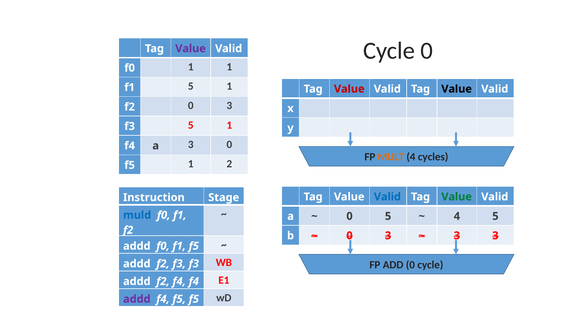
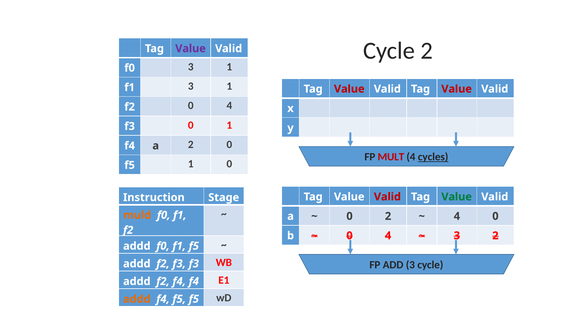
Cycle 0: 0 -> 2
f0 1: 1 -> 3
f1 5: 5 -> 3
Value at (457, 89) colour: black -> red
f2 0 3: 3 -> 4
f3 5: 5 -> 0
a 3: 3 -> 2
MULT colour: orange -> red
cycles underline: none -> present
1 2: 2 -> 0
Valid at (387, 197) colour: blue -> red
muld colour: blue -> orange
0 5: 5 -> 2
4 5: 5 -> 0
3 at (388, 235): 3 -> 4
3 at (495, 235): 3 -> 2
ADD 0: 0 -> 3
addd at (137, 299) colour: purple -> orange
